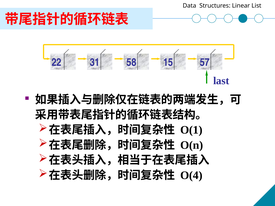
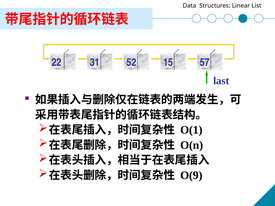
58: 58 -> 52
O(4: O(4 -> O(9
